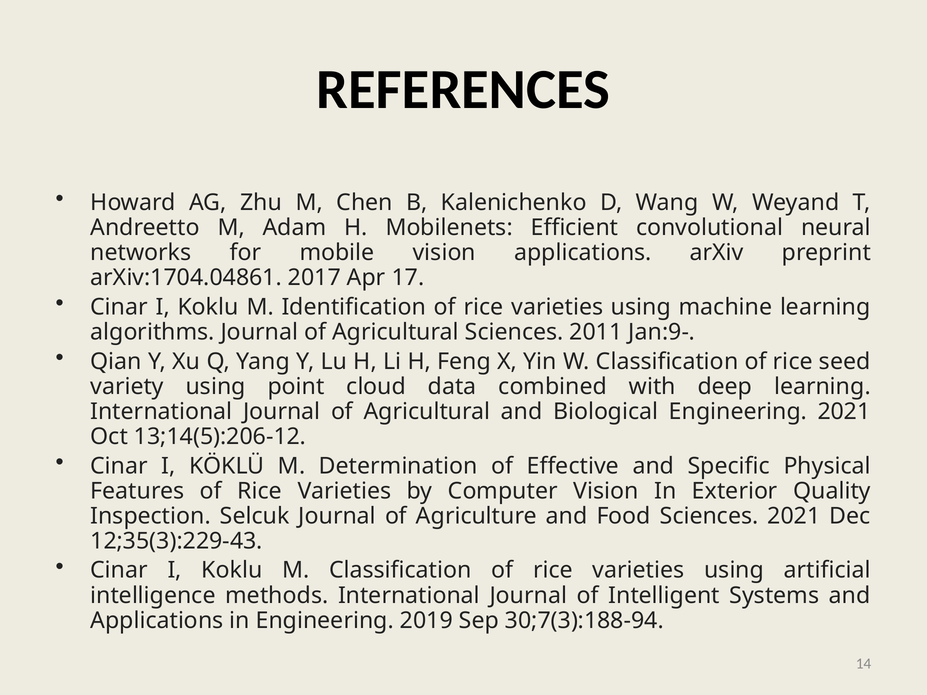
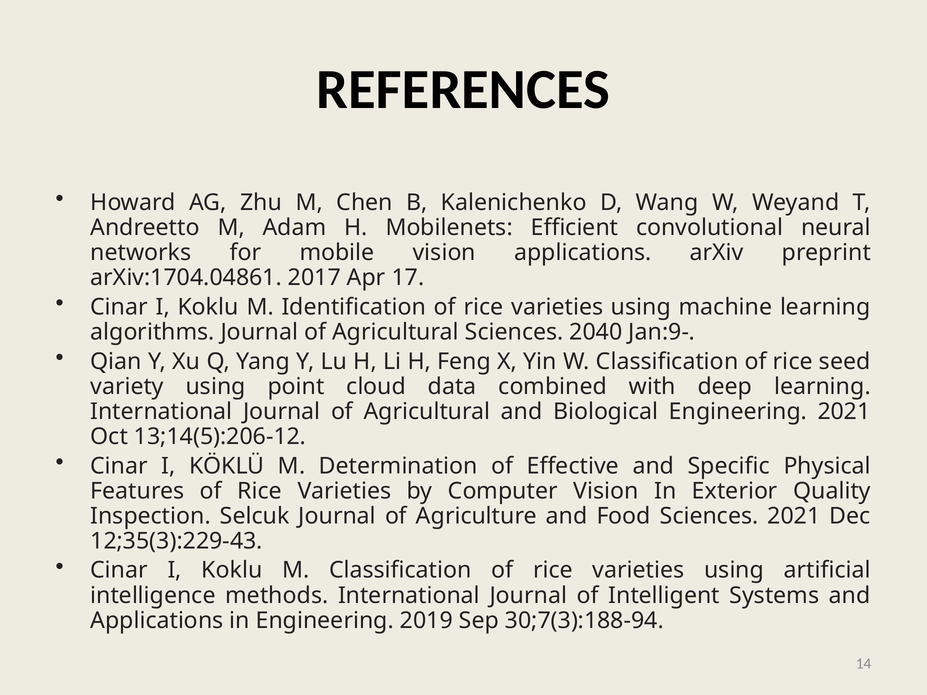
2011: 2011 -> 2040
